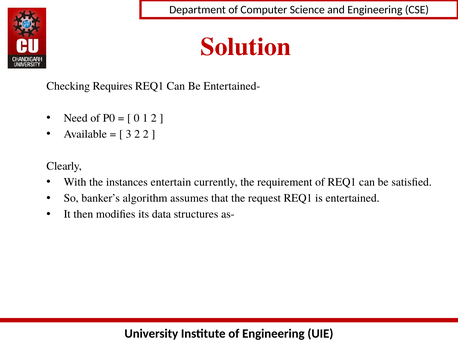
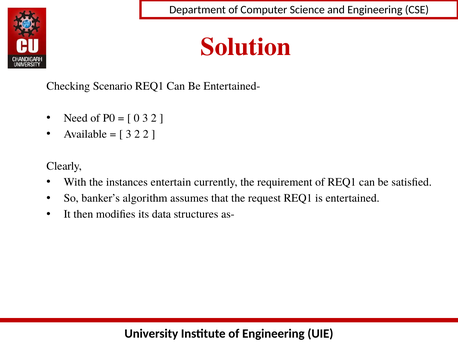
Requires: Requires -> Scenario
0 1: 1 -> 3
